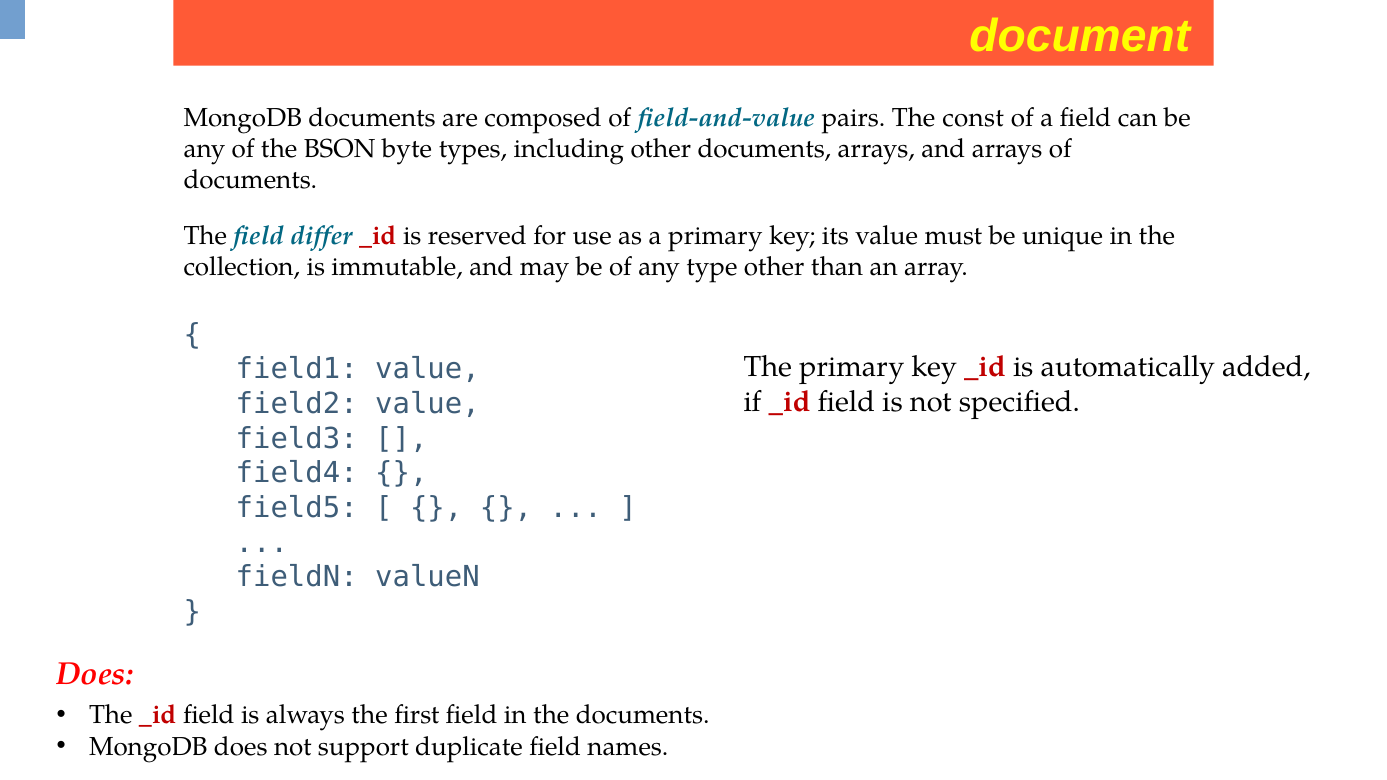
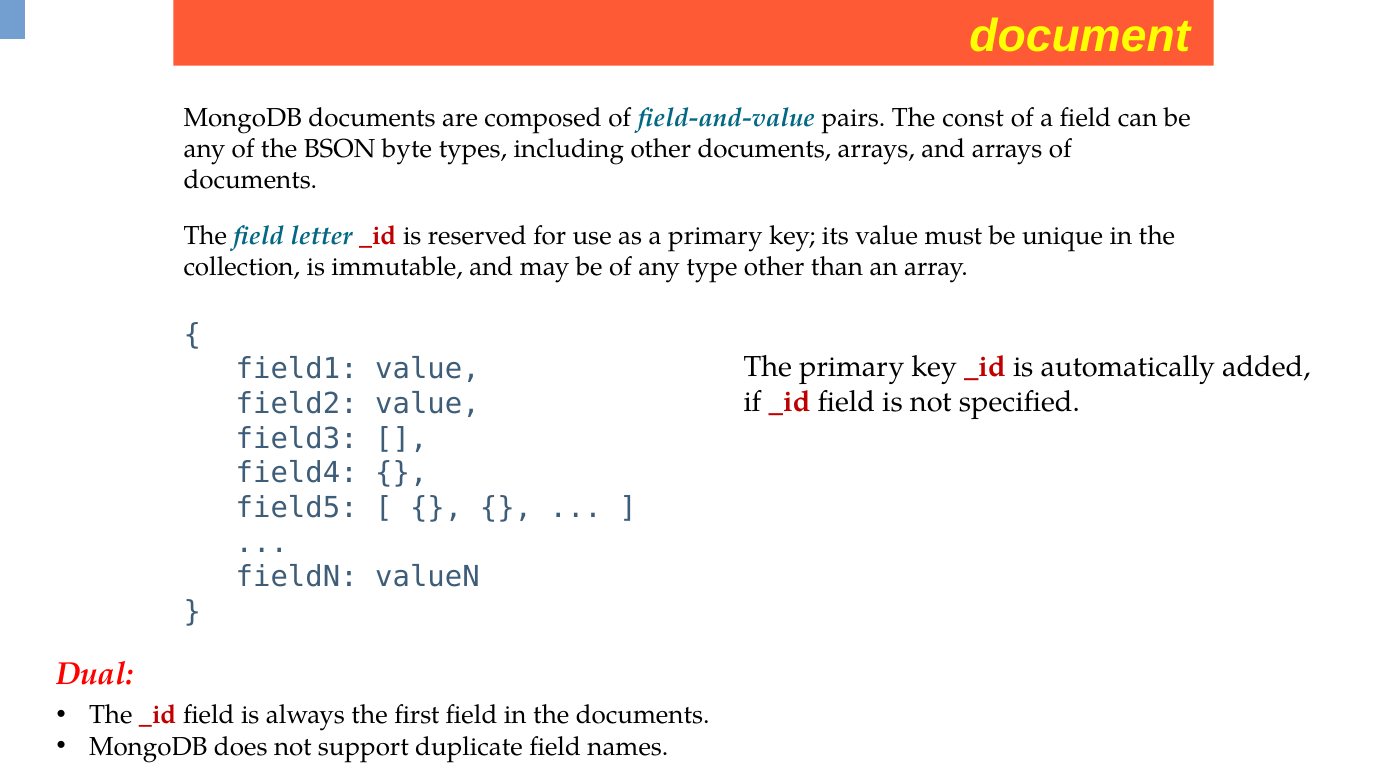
differ: differ -> letter
Does at (95, 674): Does -> Dual
